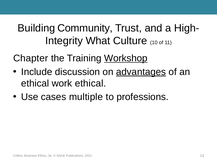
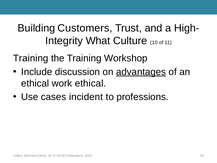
Community: Community -> Customers
Chapter at (31, 58): Chapter -> Training
Workshop underline: present -> none
multiple: multiple -> incident
